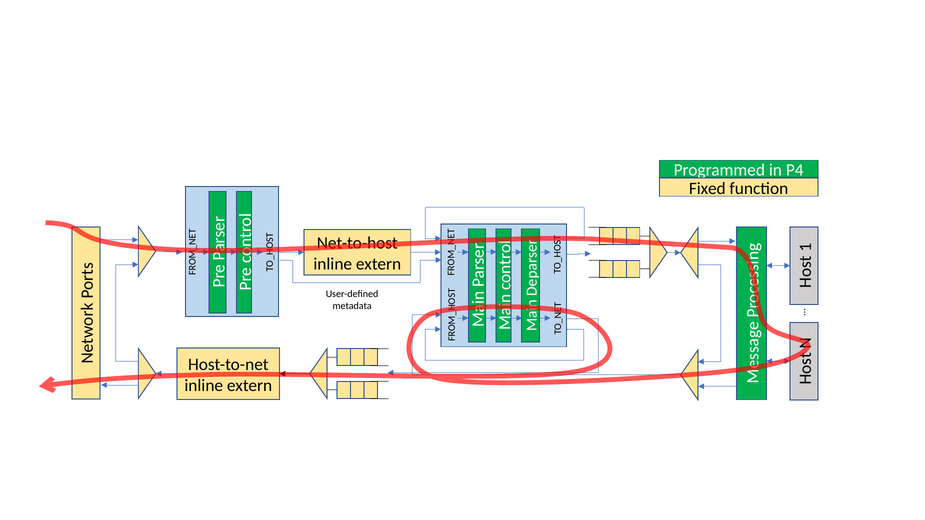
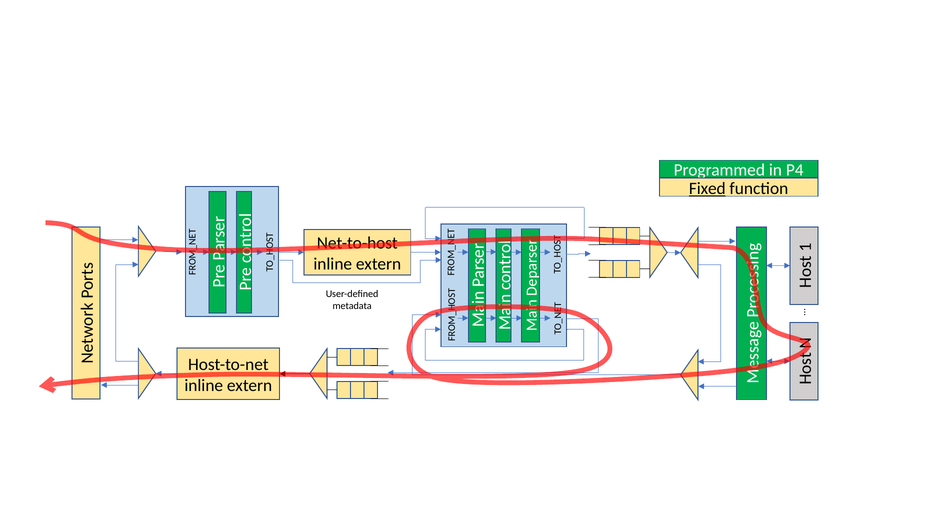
Fixed underline: none -> present
